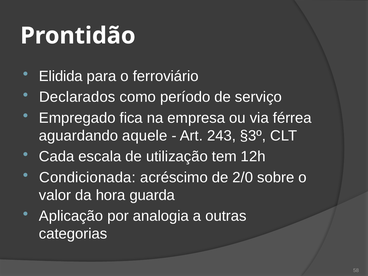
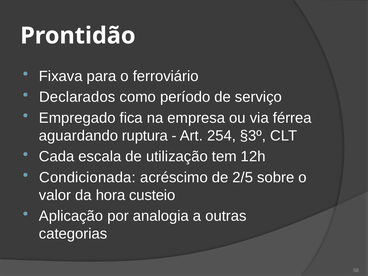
Elidida: Elidida -> Fixava
aquele: aquele -> ruptura
243: 243 -> 254
2/0: 2/0 -> 2/5
guarda: guarda -> custeio
